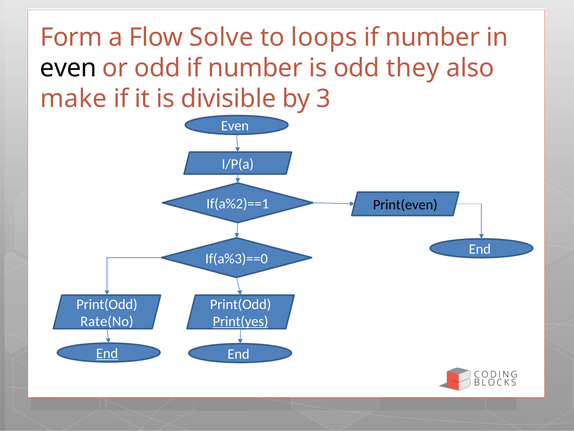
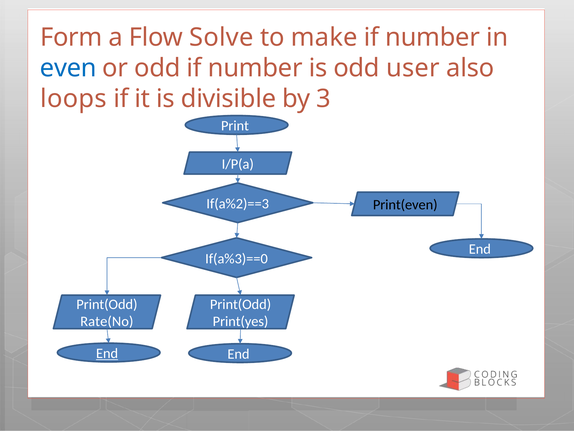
loops: loops -> make
even at (68, 68) colour: black -> blue
they: they -> user
make: make -> loops
Even at (235, 126): Even -> Print
If(a%2)==1: If(a%2)==1 -> If(a%2)==3
Print(yes underline: present -> none
